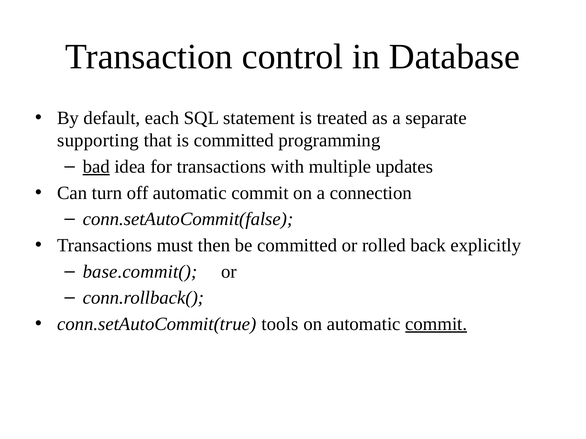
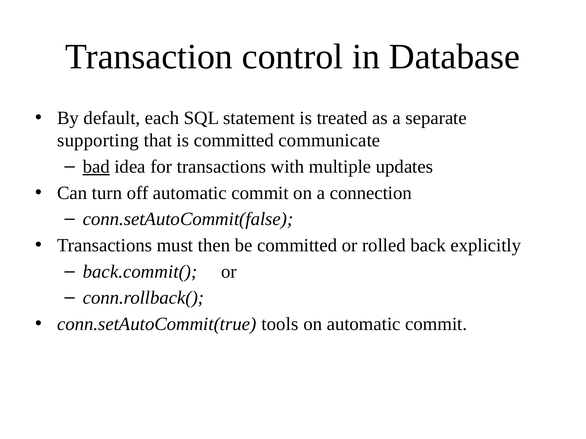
programming: programming -> communicate
base.commit(: base.commit( -> back.commit(
commit at (436, 324) underline: present -> none
